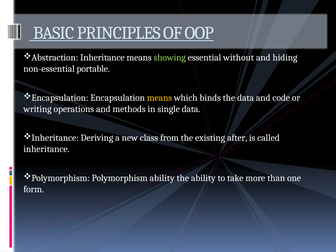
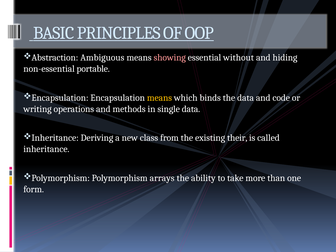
Inheritance at (102, 58): Inheritance -> Ambiguous
showing colour: light green -> pink
after: after -> their
Polymorphism ability: ability -> arrays
